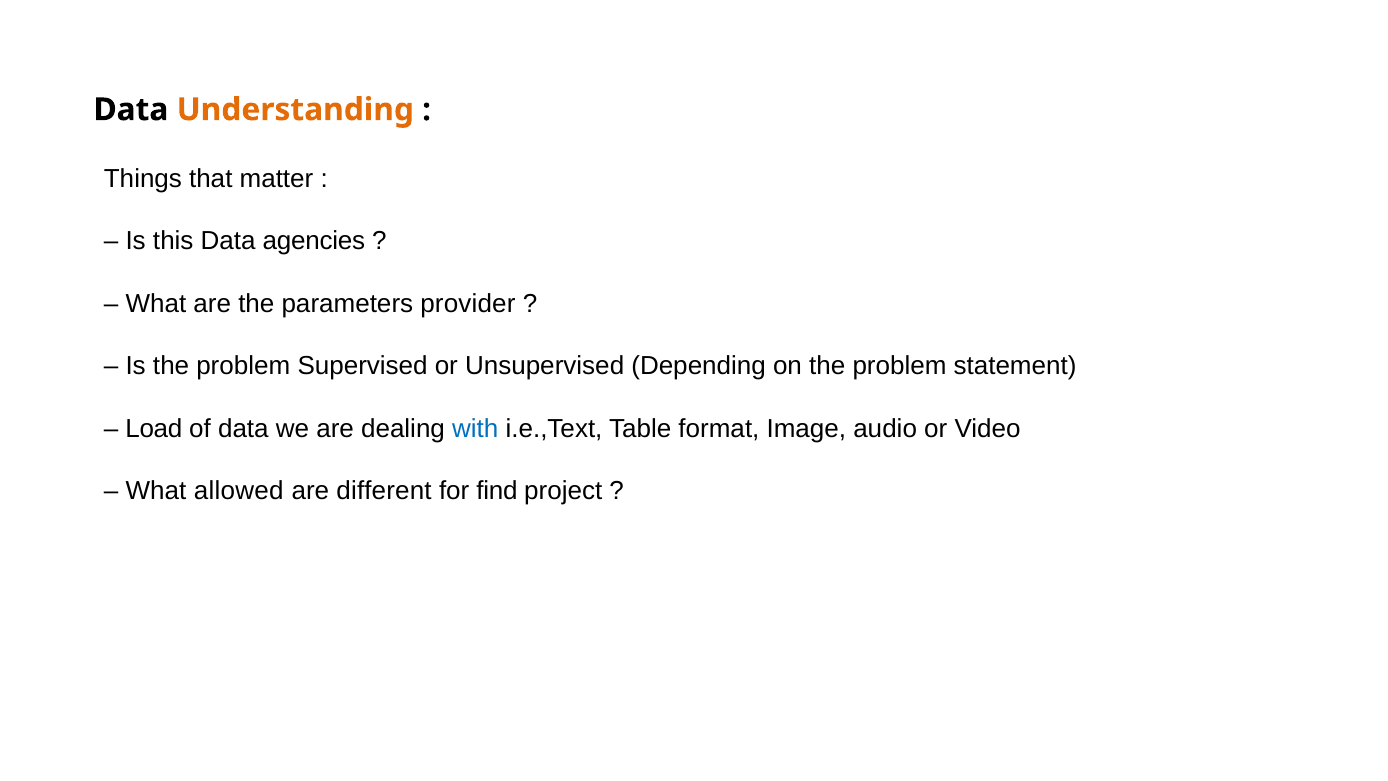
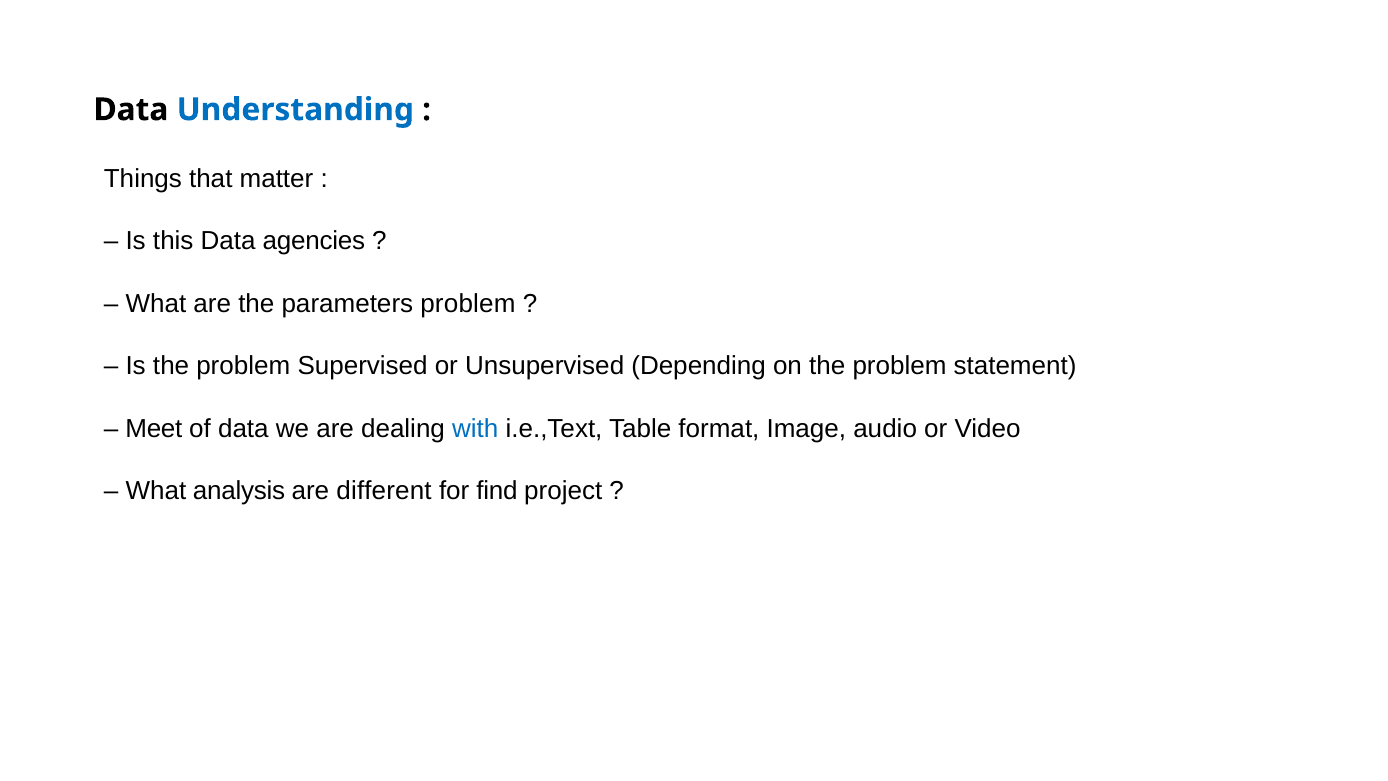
Understanding colour: orange -> blue
parameters provider: provider -> problem
Load: Load -> Meet
allowed: allowed -> analysis
